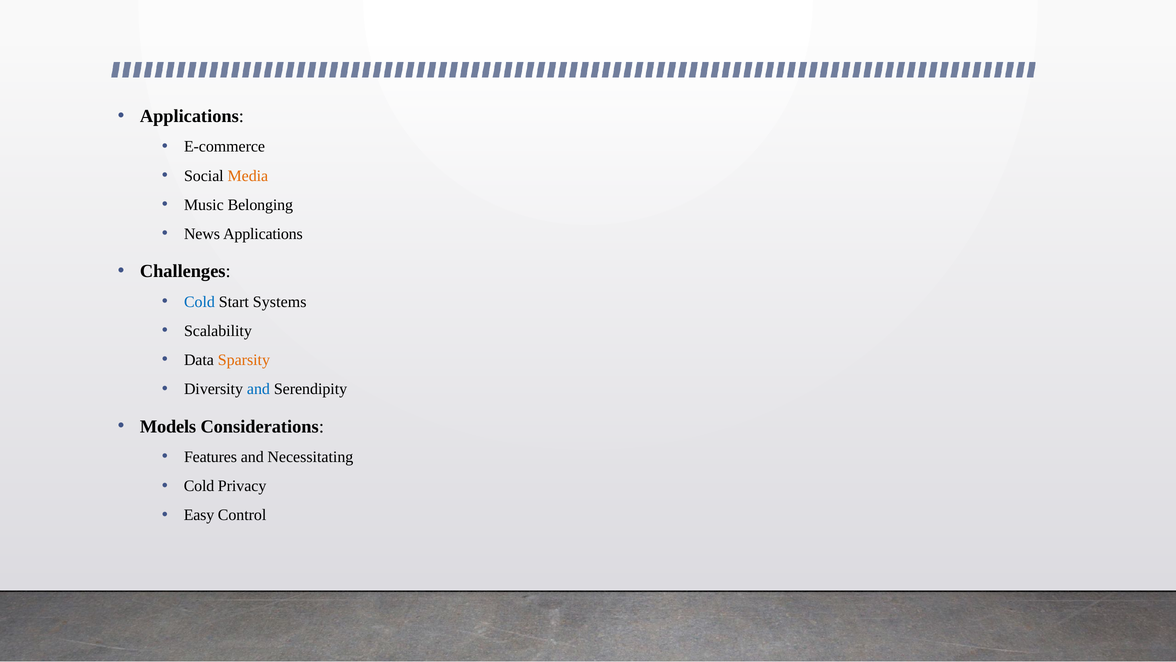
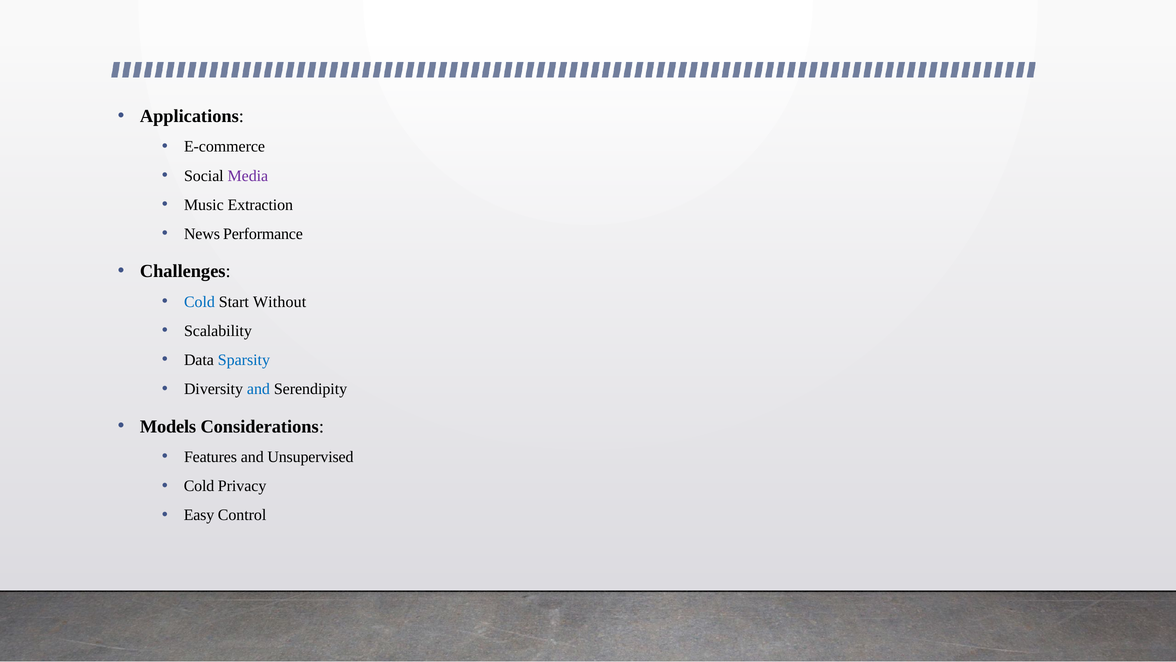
Media colour: orange -> purple
Belonging: Belonging -> Extraction
News Applications: Applications -> Performance
Systems: Systems -> Without
Sparsity colour: orange -> blue
Necessitating: Necessitating -> Unsupervised
